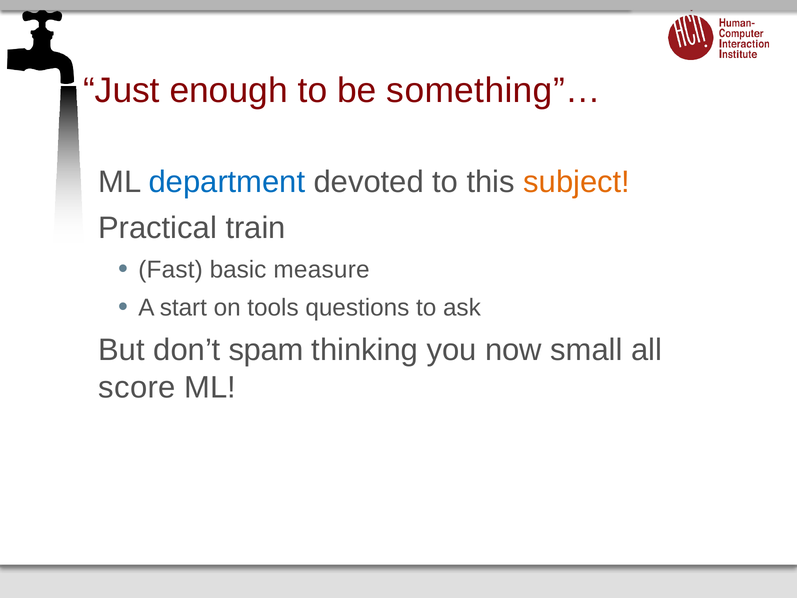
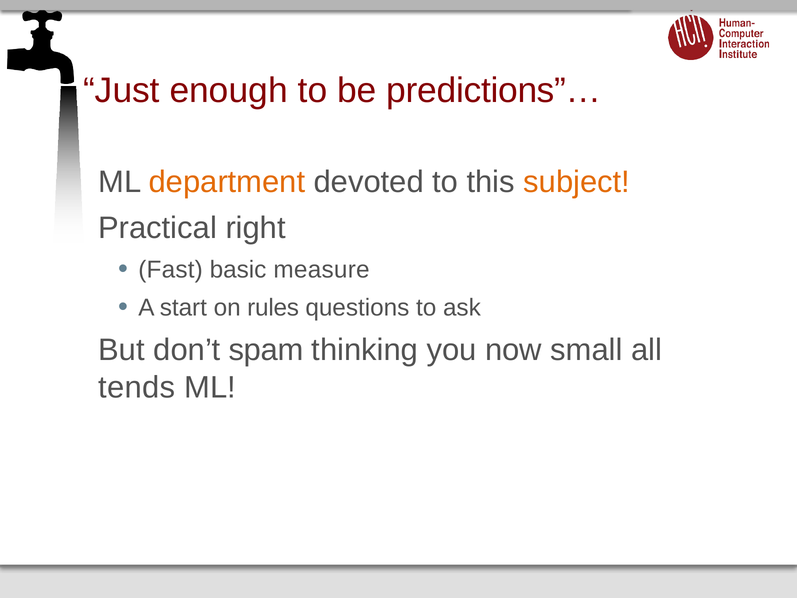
something”…: something”… -> predictions”…
department colour: blue -> orange
train: train -> right
tools: tools -> rules
score: score -> tends
